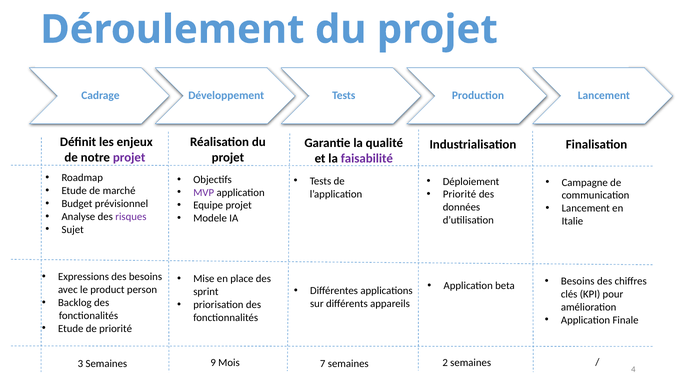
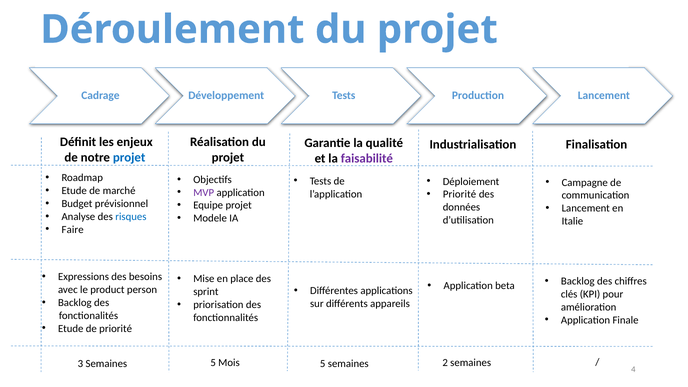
projet at (129, 158) colour: purple -> blue
risques colour: purple -> blue
Sujet: Sujet -> Faire
Besoins at (578, 281): Besoins -> Backlog
Semaines 9: 9 -> 5
Mois 7: 7 -> 5
